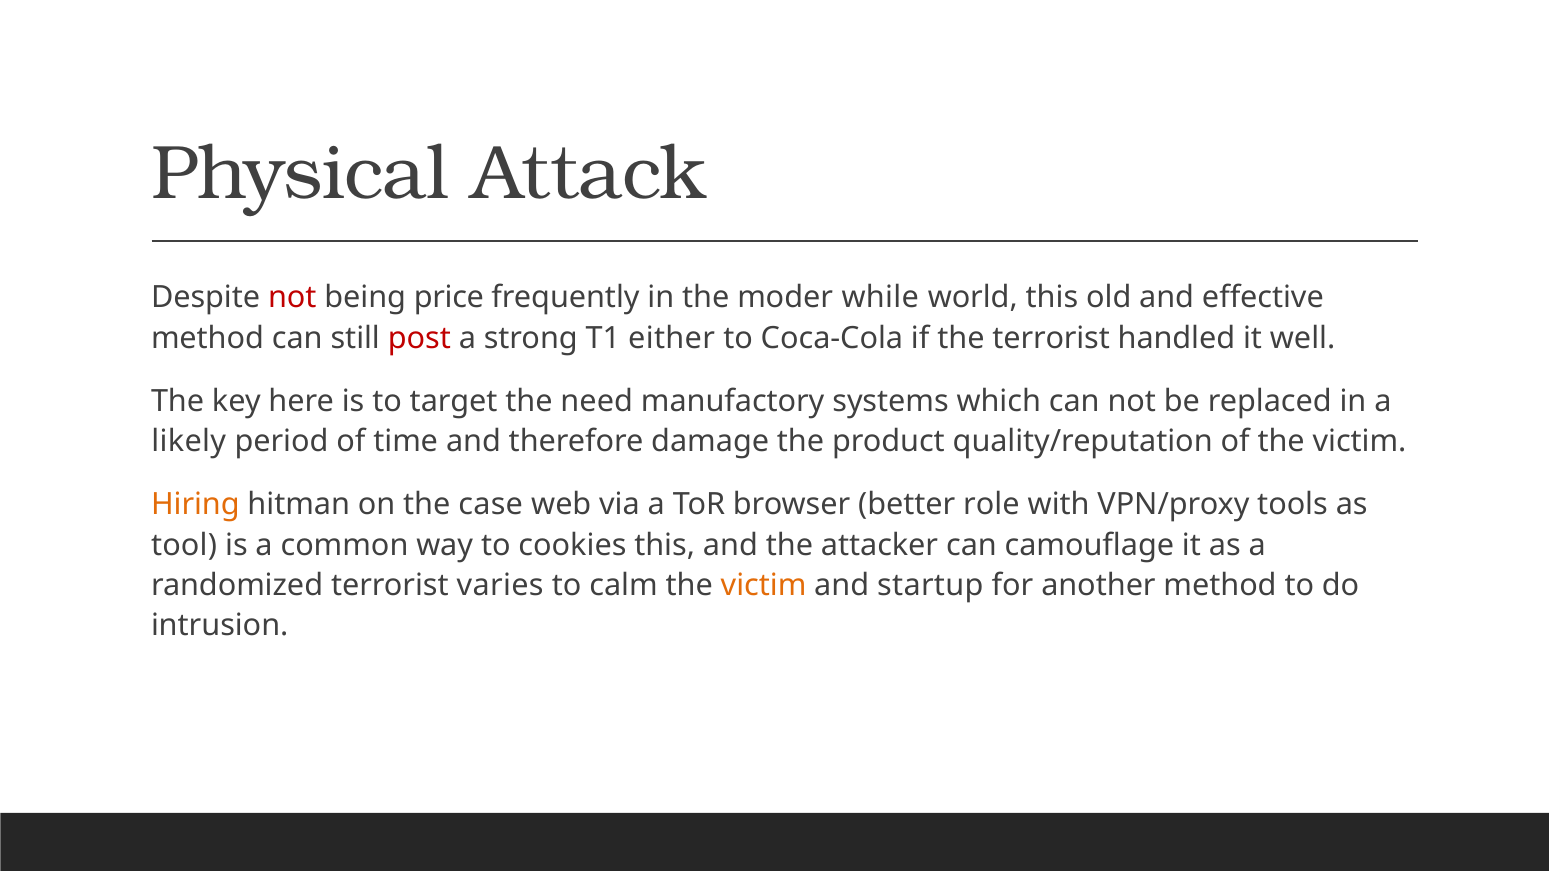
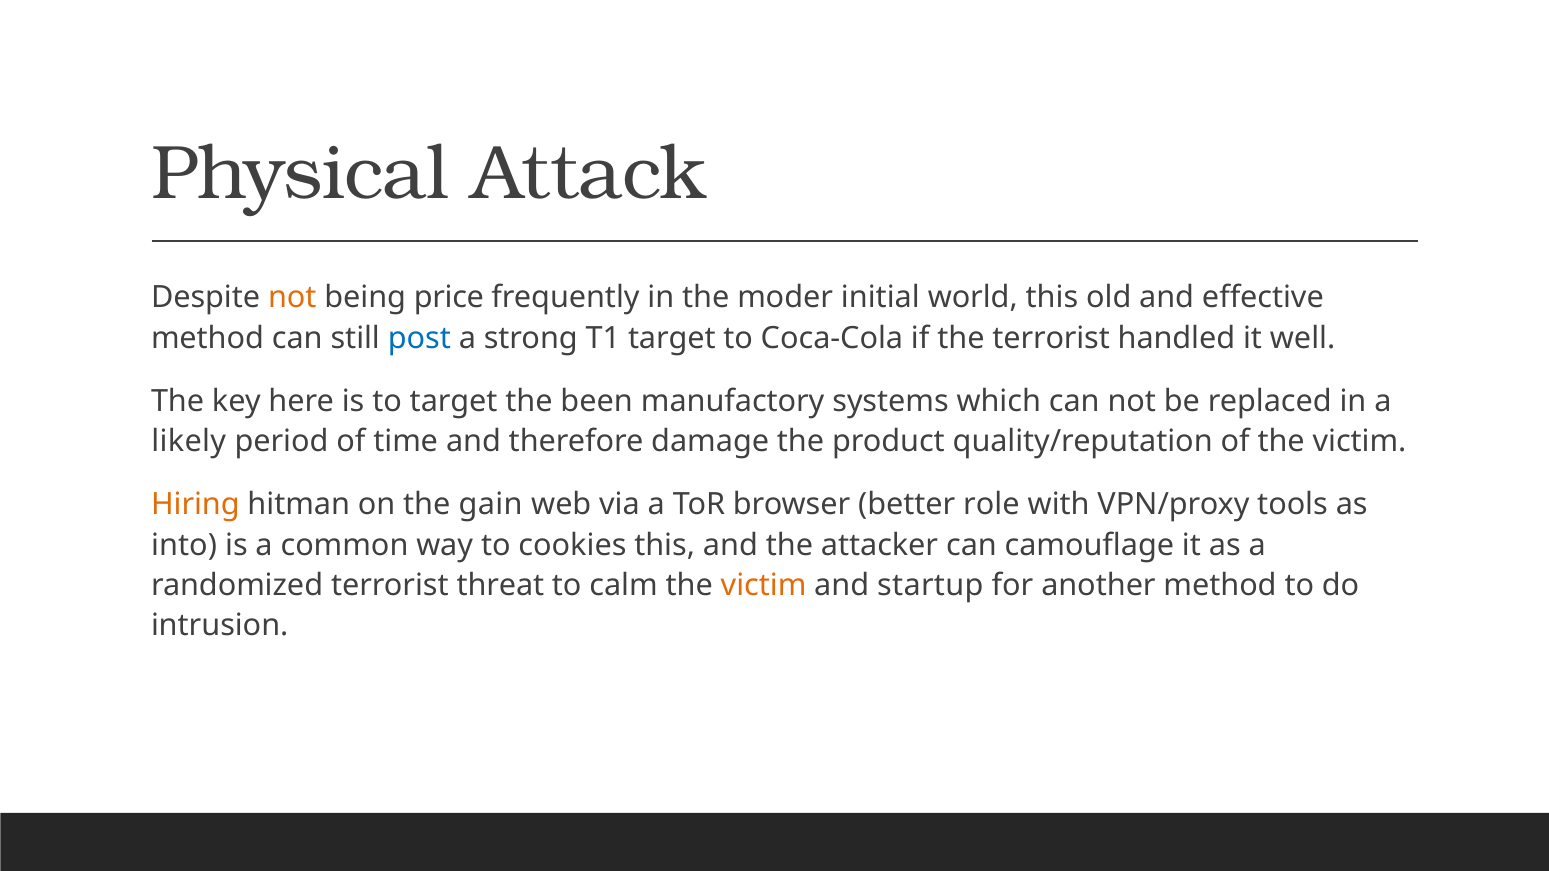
not at (292, 298) colour: red -> orange
while: while -> initial
post colour: red -> blue
T1 either: either -> target
need: need -> been
case: case -> gain
tool: tool -> into
varies: varies -> threat
